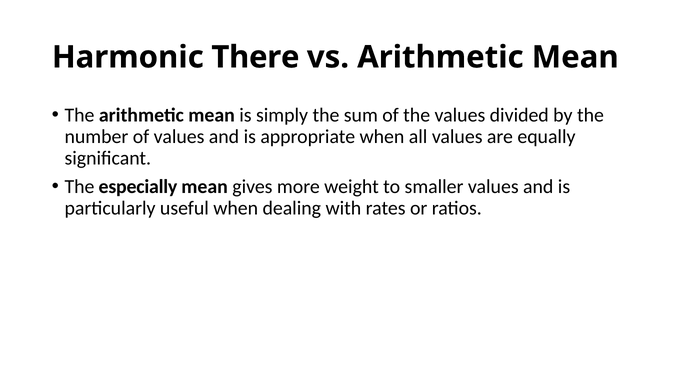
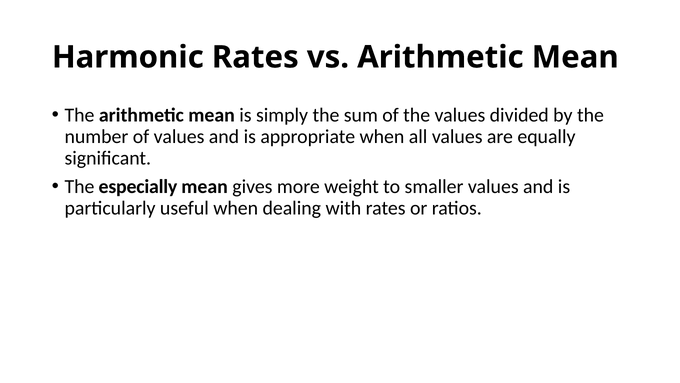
Harmonic There: There -> Rates
